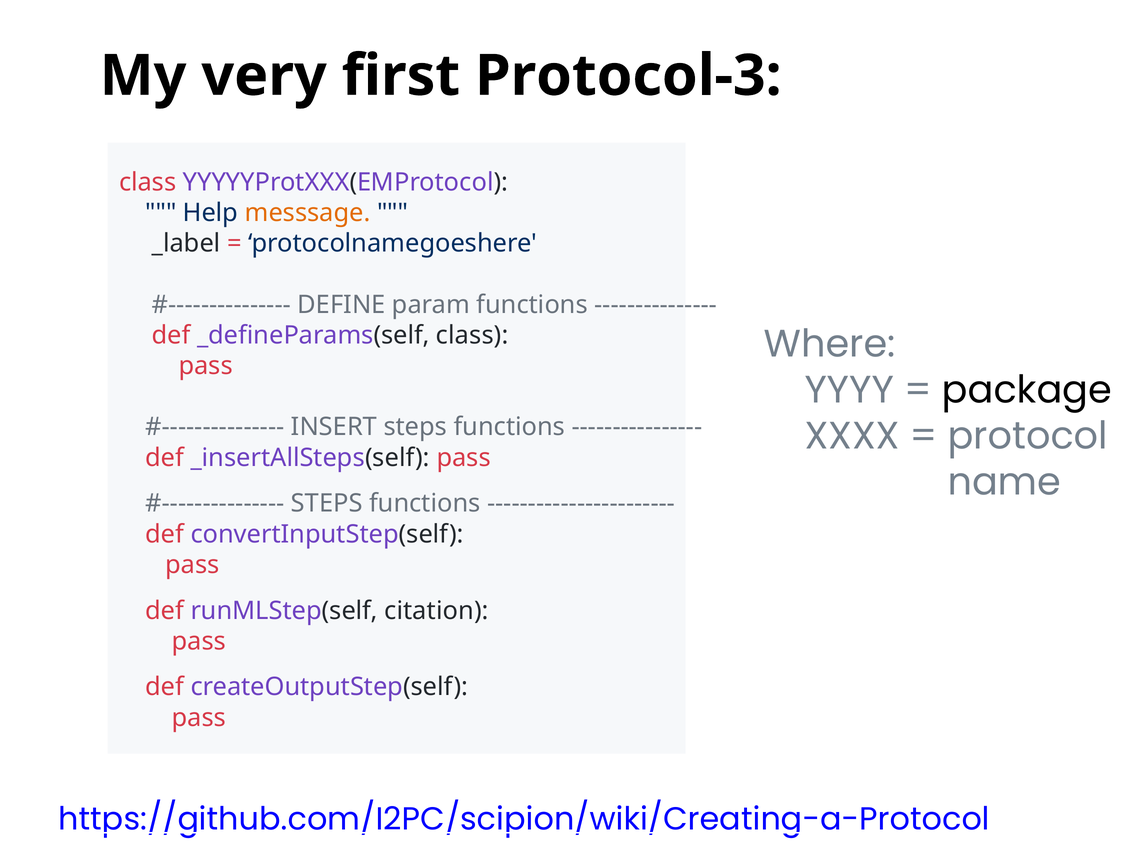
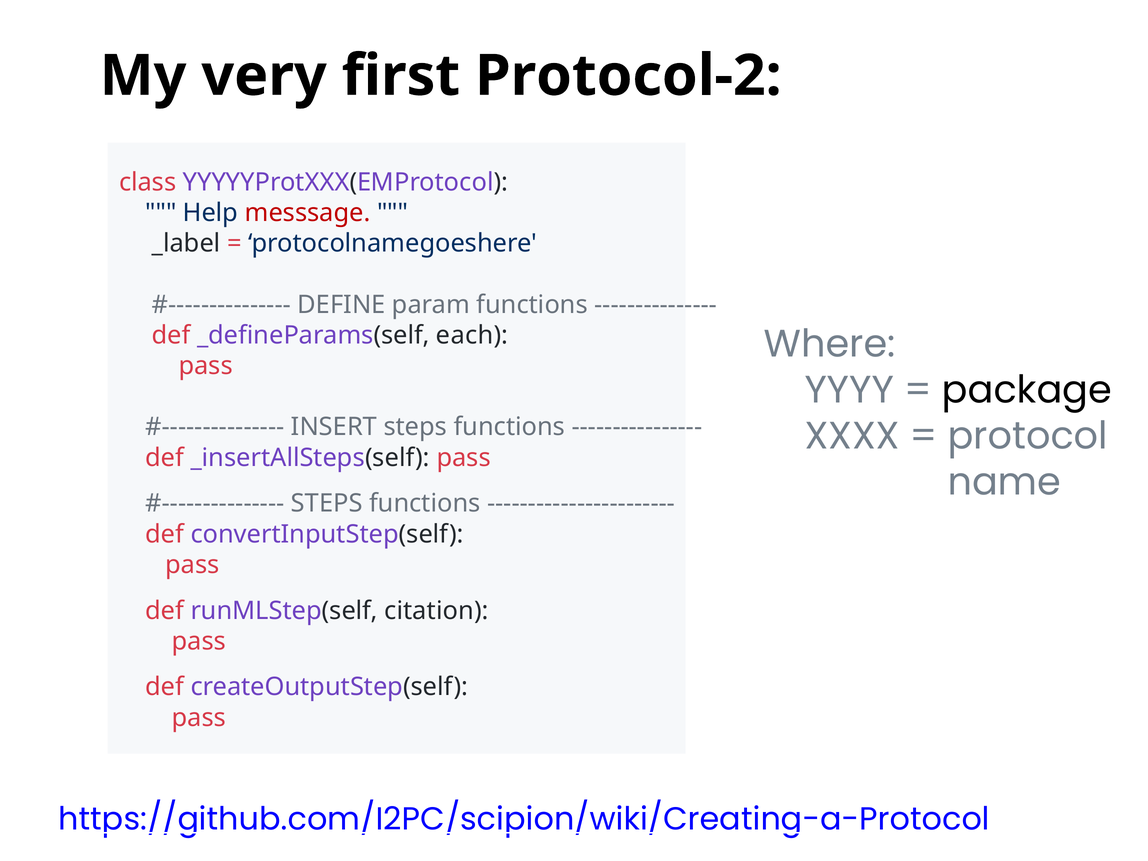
Protocol-3: Protocol-3 -> Protocol-2
messsage colour: orange -> red
_defineParams(self class: class -> each
